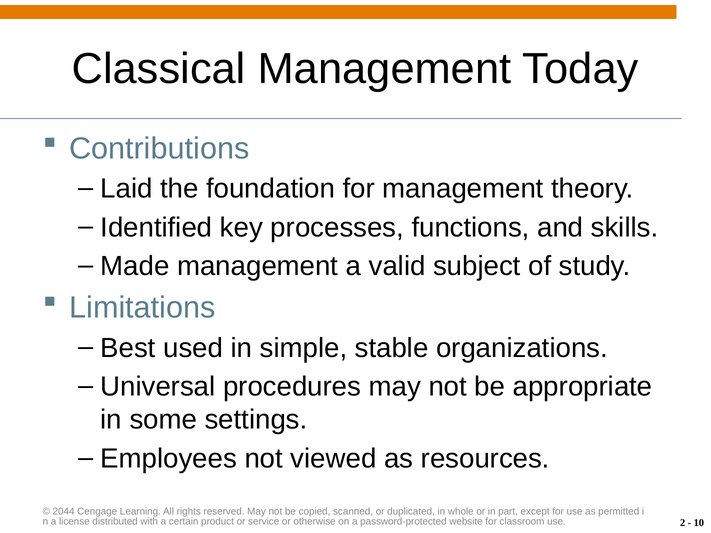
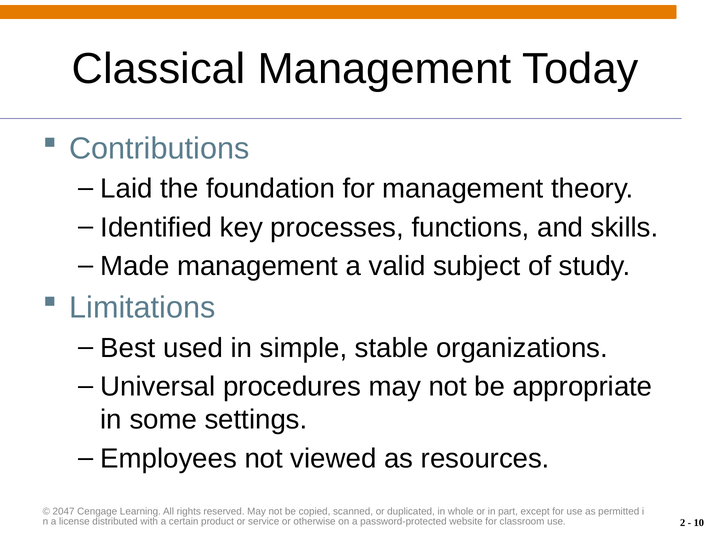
2044: 2044 -> 2047
